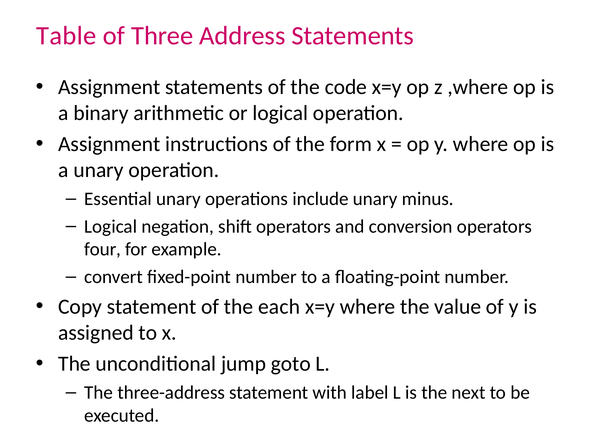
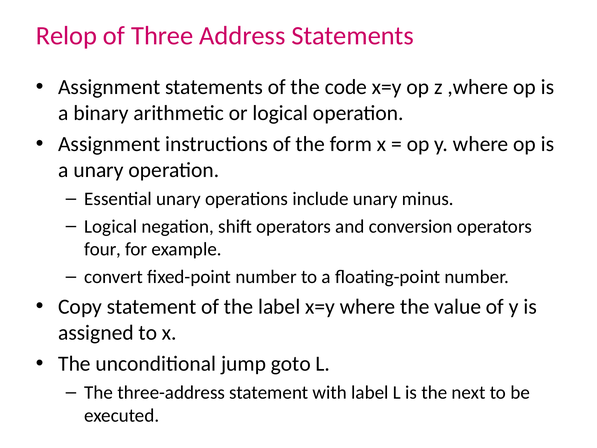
Table: Table -> Relop
the each: each -> label
